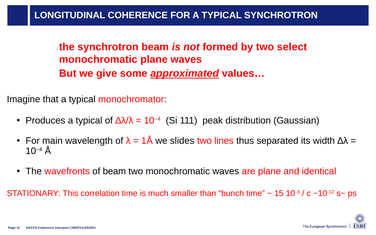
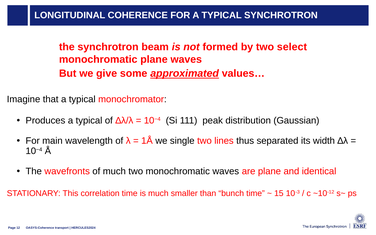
slides: slides -> single
of beam: beam -> much
